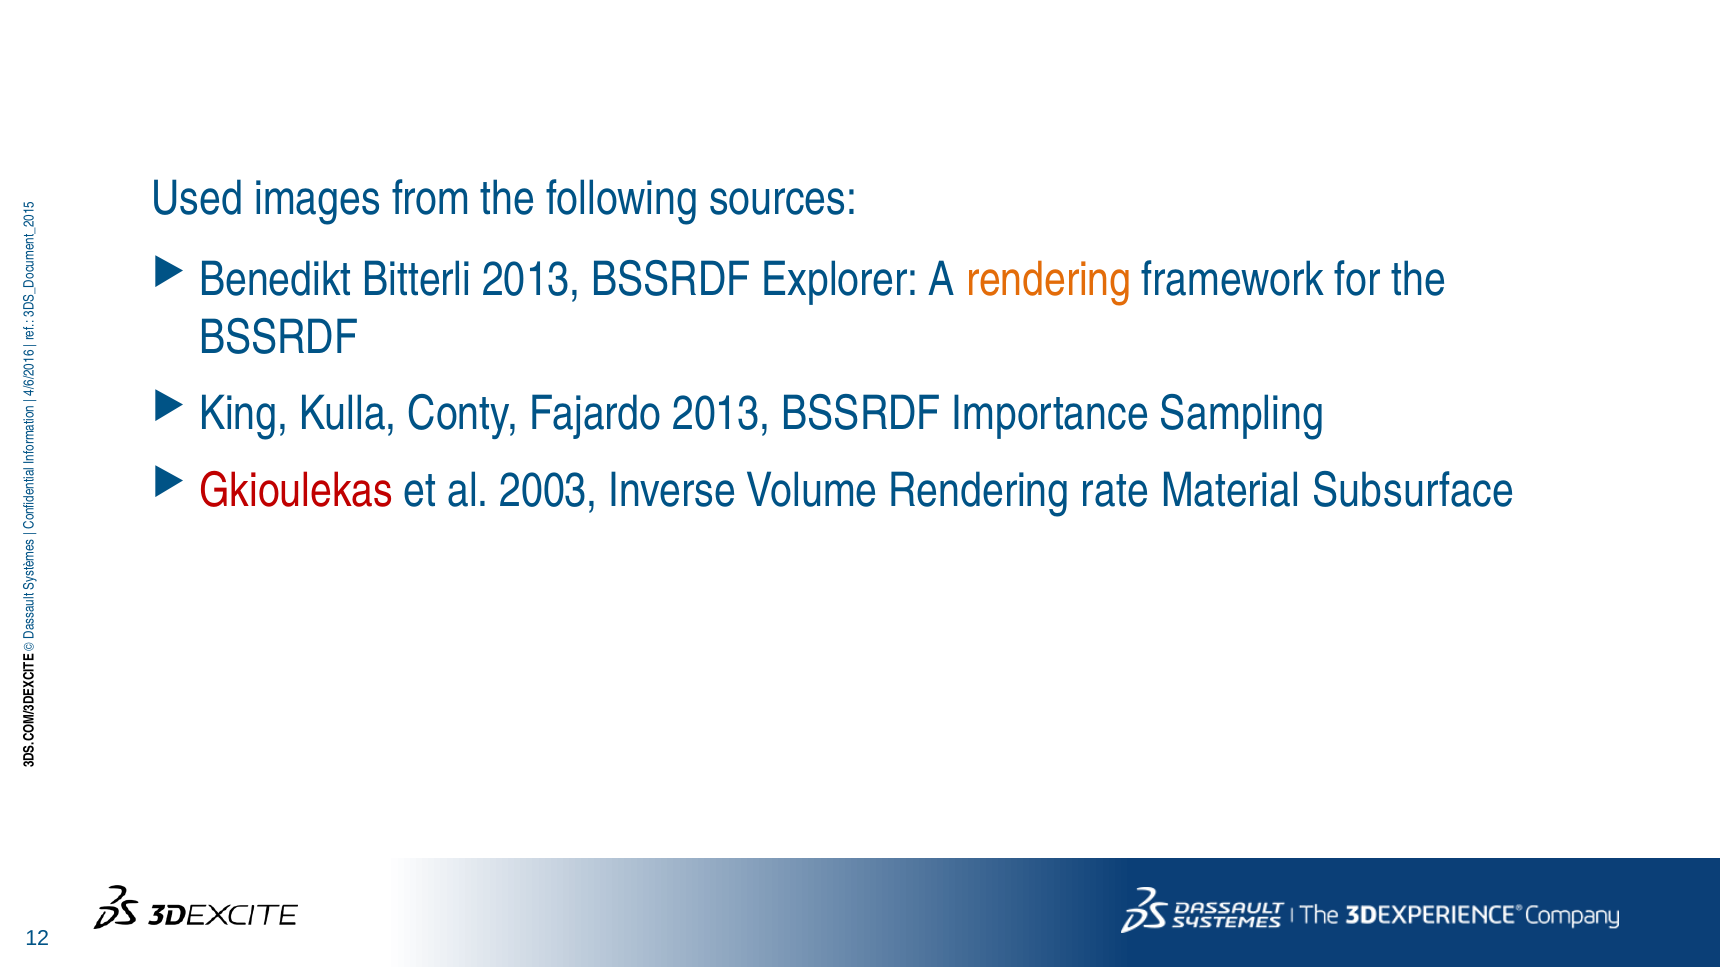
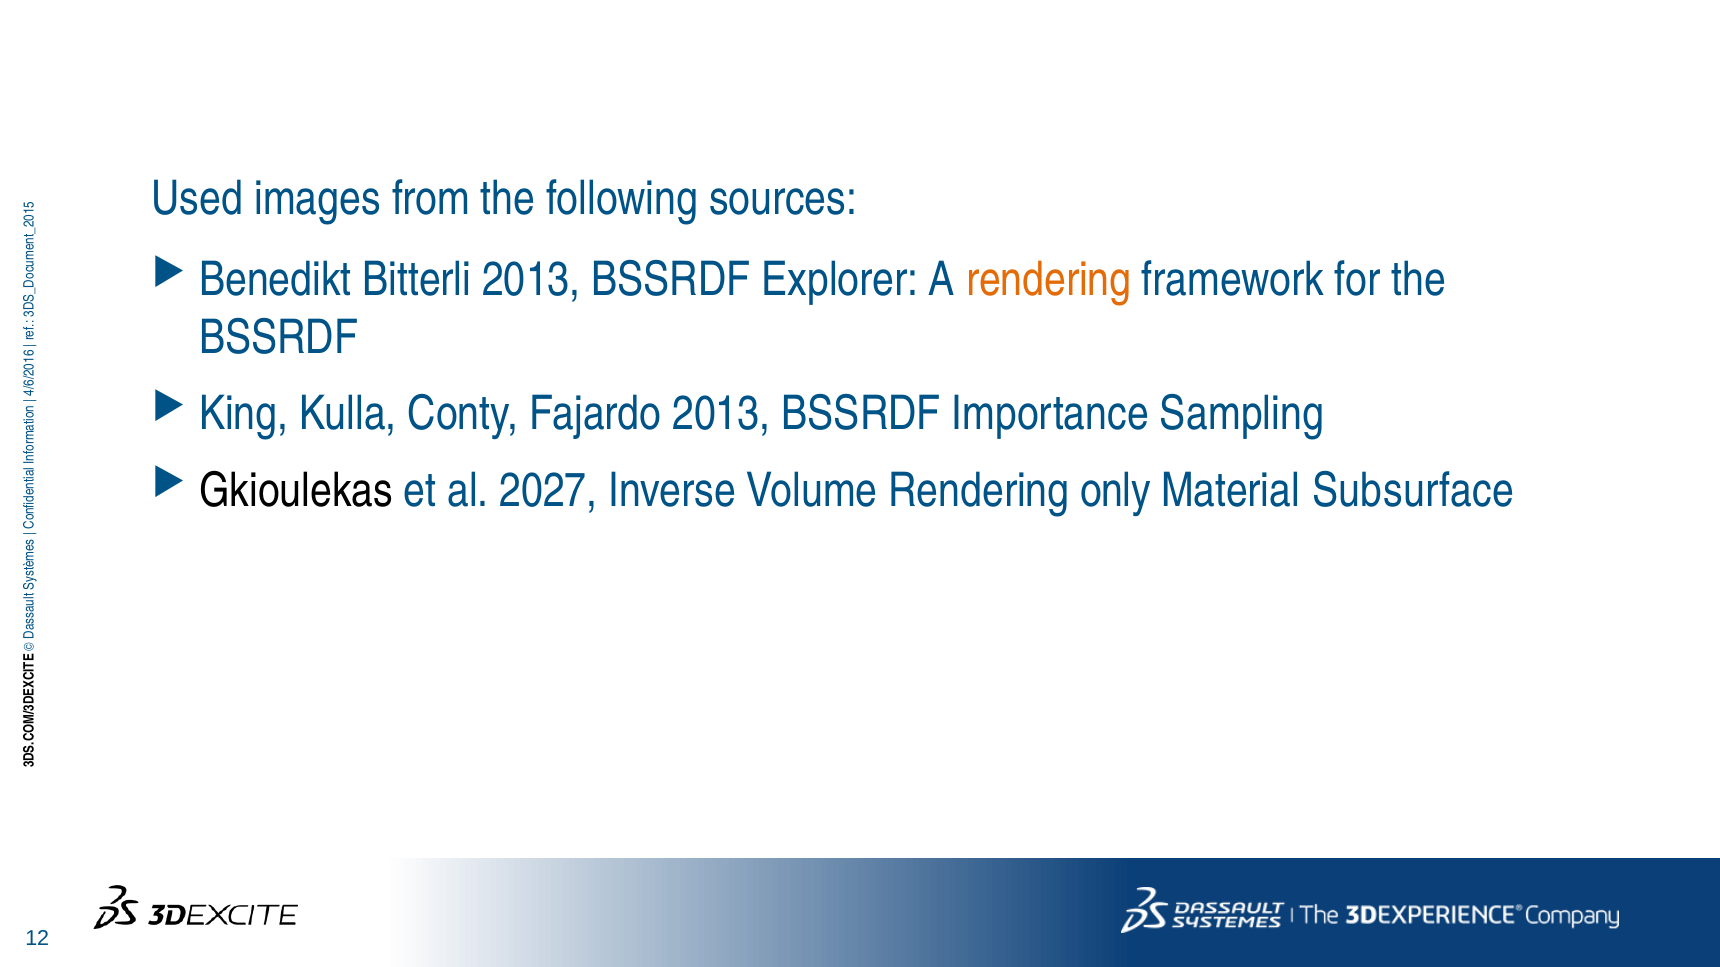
Gkioulekas colour: red -> black
2003: 2003 -> 2027
rate: rate -> only
